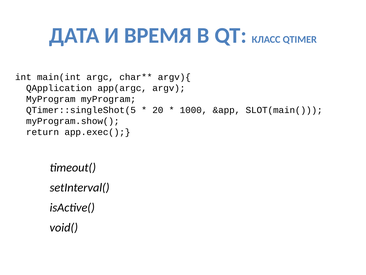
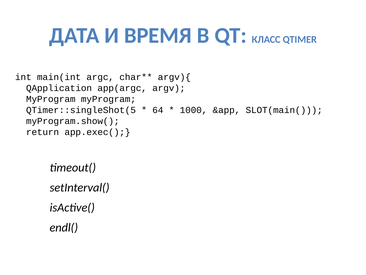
20: 20 -> 64
void(: void( -> endl(
